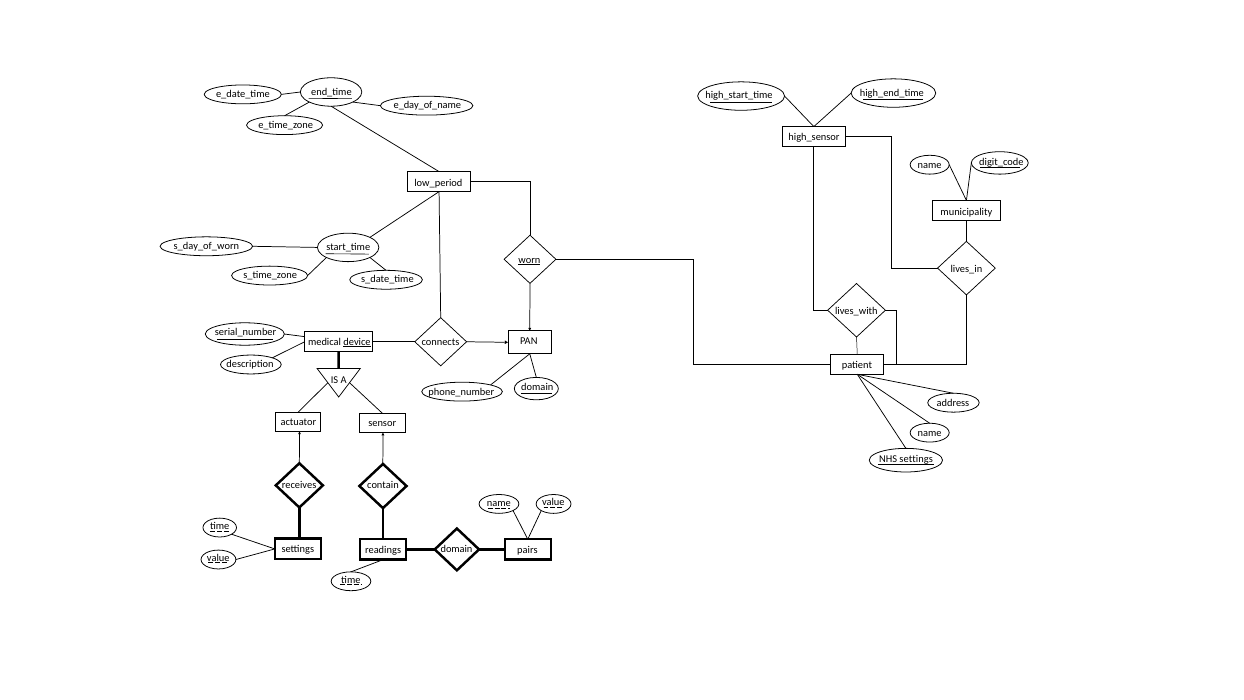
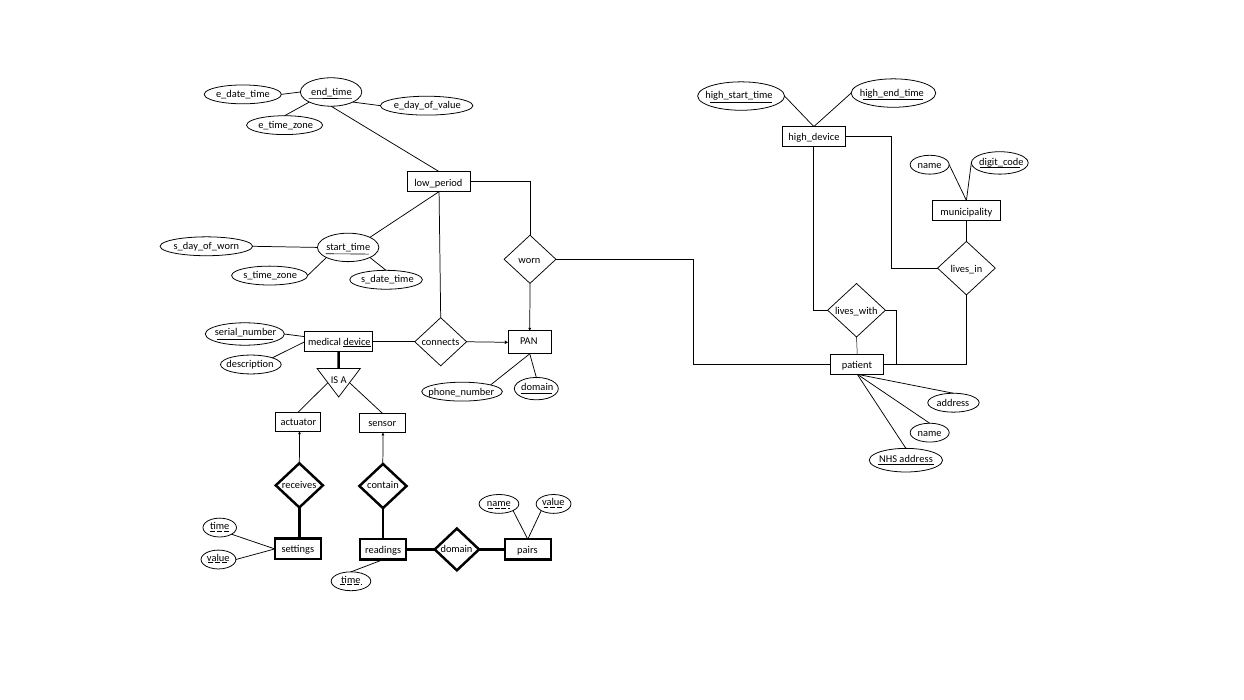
e_day_of_name: e_day_of_name -> e_day_of_value
high_sensor: high_sensor -> high_device
worn underline: present -> none
NHS settings: settings -> address
